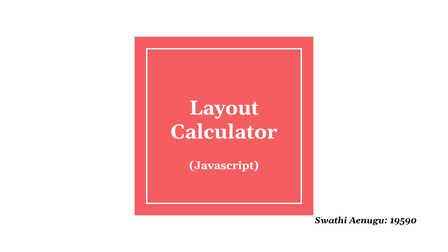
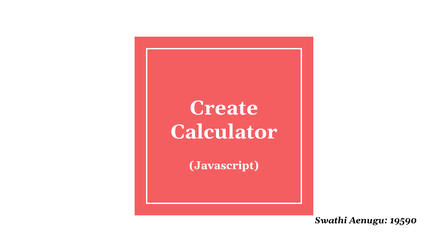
Layout: Layout -> Create
